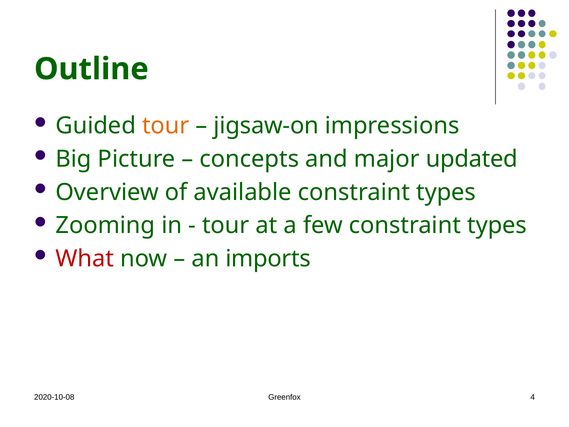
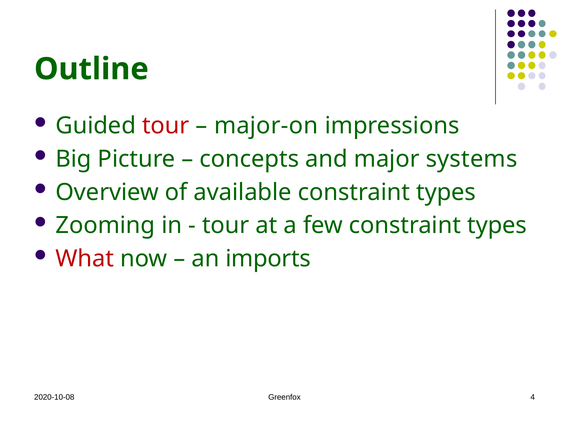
tour at (166, 126) colour: orange -> red
jigsaw-on: jigsaw-on -> major-on
updated: updated -> systems
